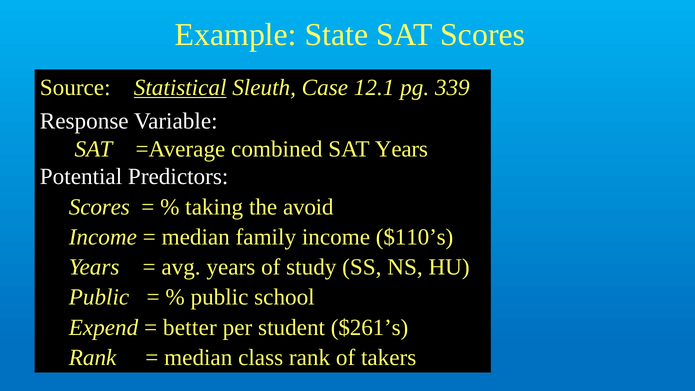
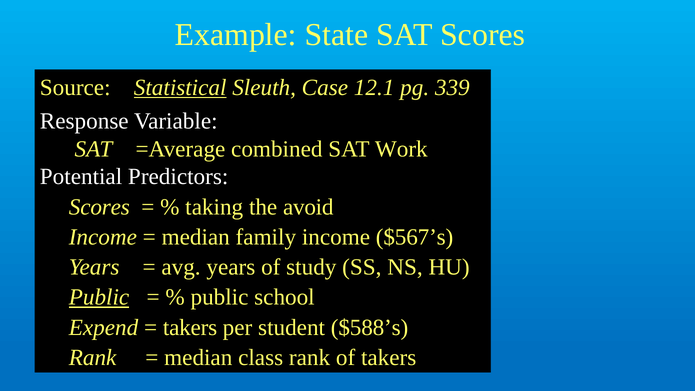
SAT Years: Years -> Work
$110’s: $110’s -> $567’s
Public at (99, 297) underline: none -> present
better at (190, 327): better -> takers
$261’s: $261’s -> $588’s
